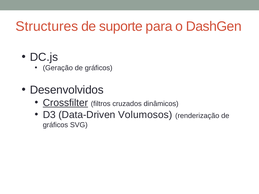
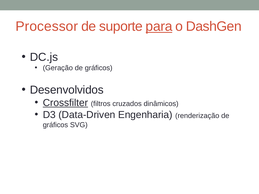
Structures: Structures -> Processor
para underline: none -> present
Volumosos: Volumosos -> Engenharia
